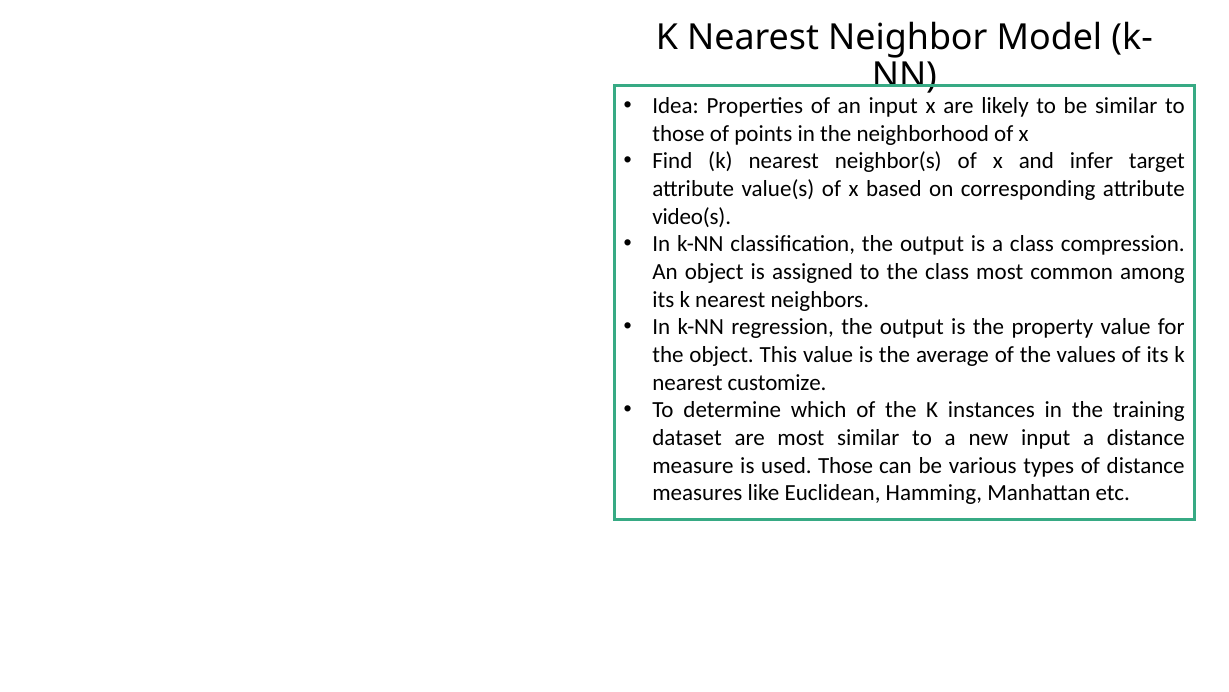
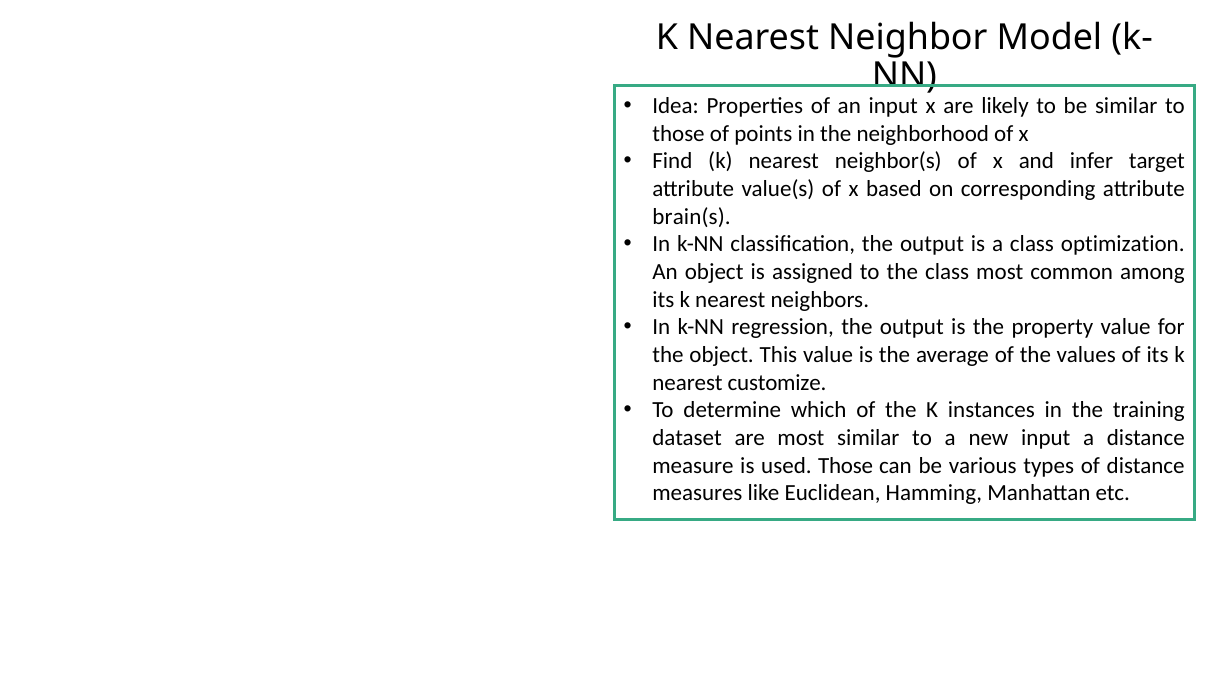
video(s: video(s -> brain(s
compression: compression -> optimization
